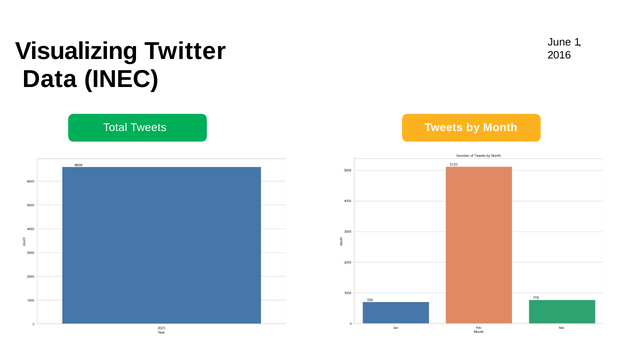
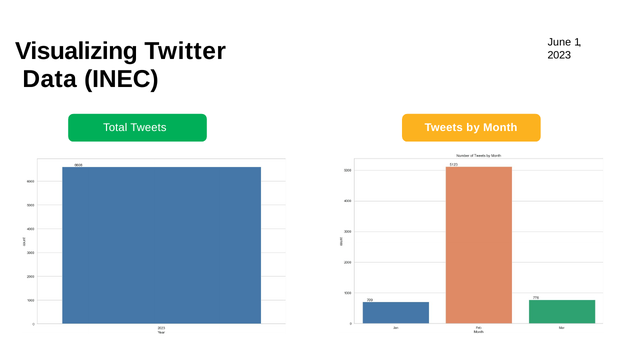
2016: 2016 -> 2023
